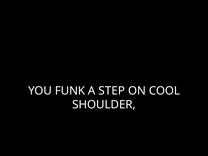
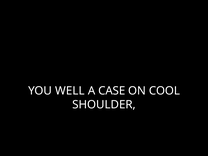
FUNK: FUNK -> WELL
STEP: STEP -> CASE
